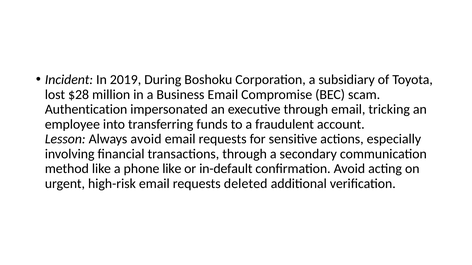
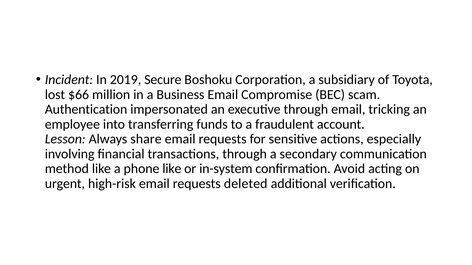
During: During -> Secure
$28: $28 -> $66
Always avoid: avoid -> share
in-default: in-default -> in-system
